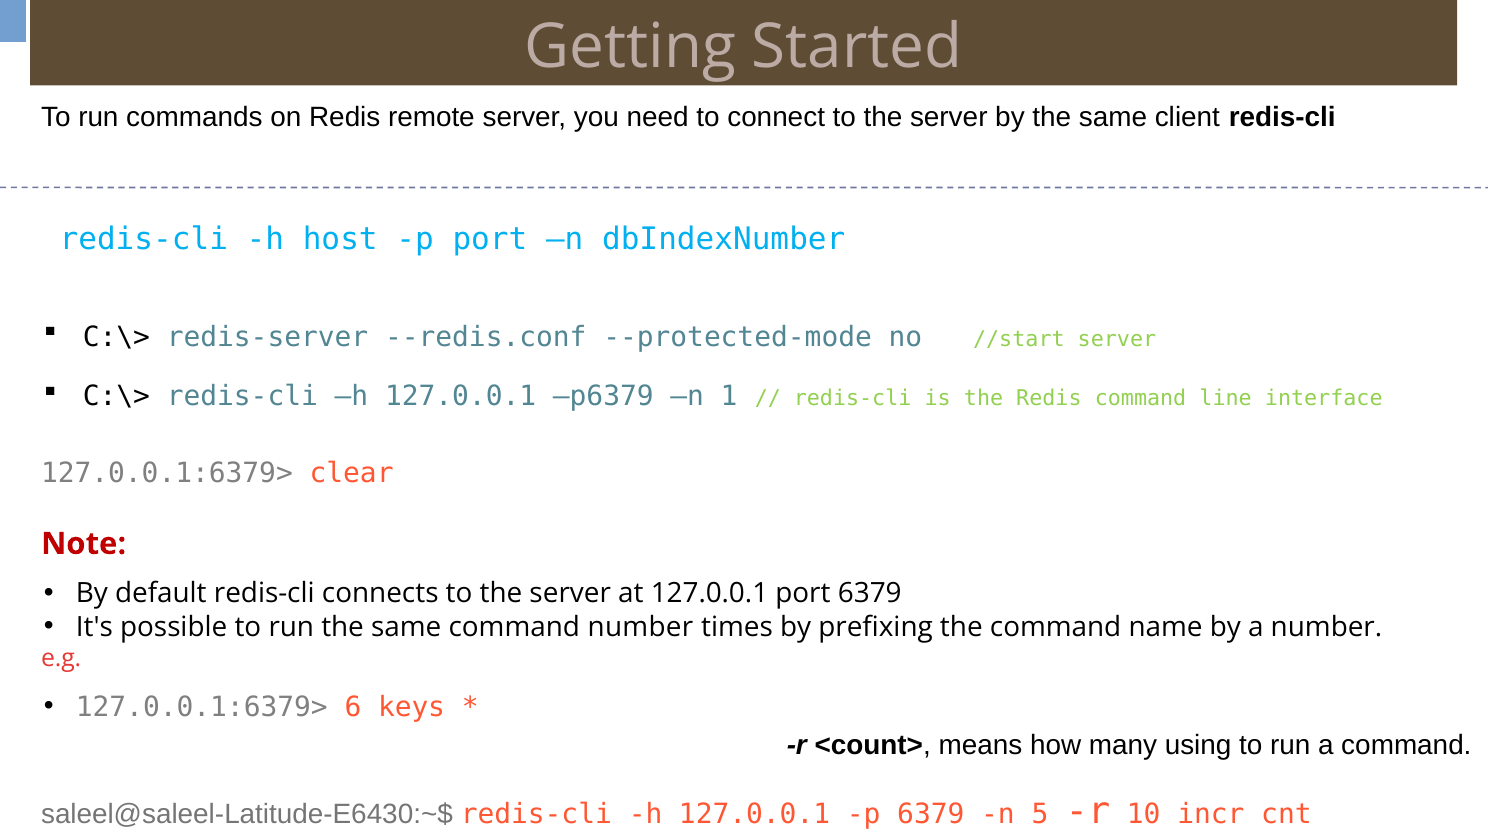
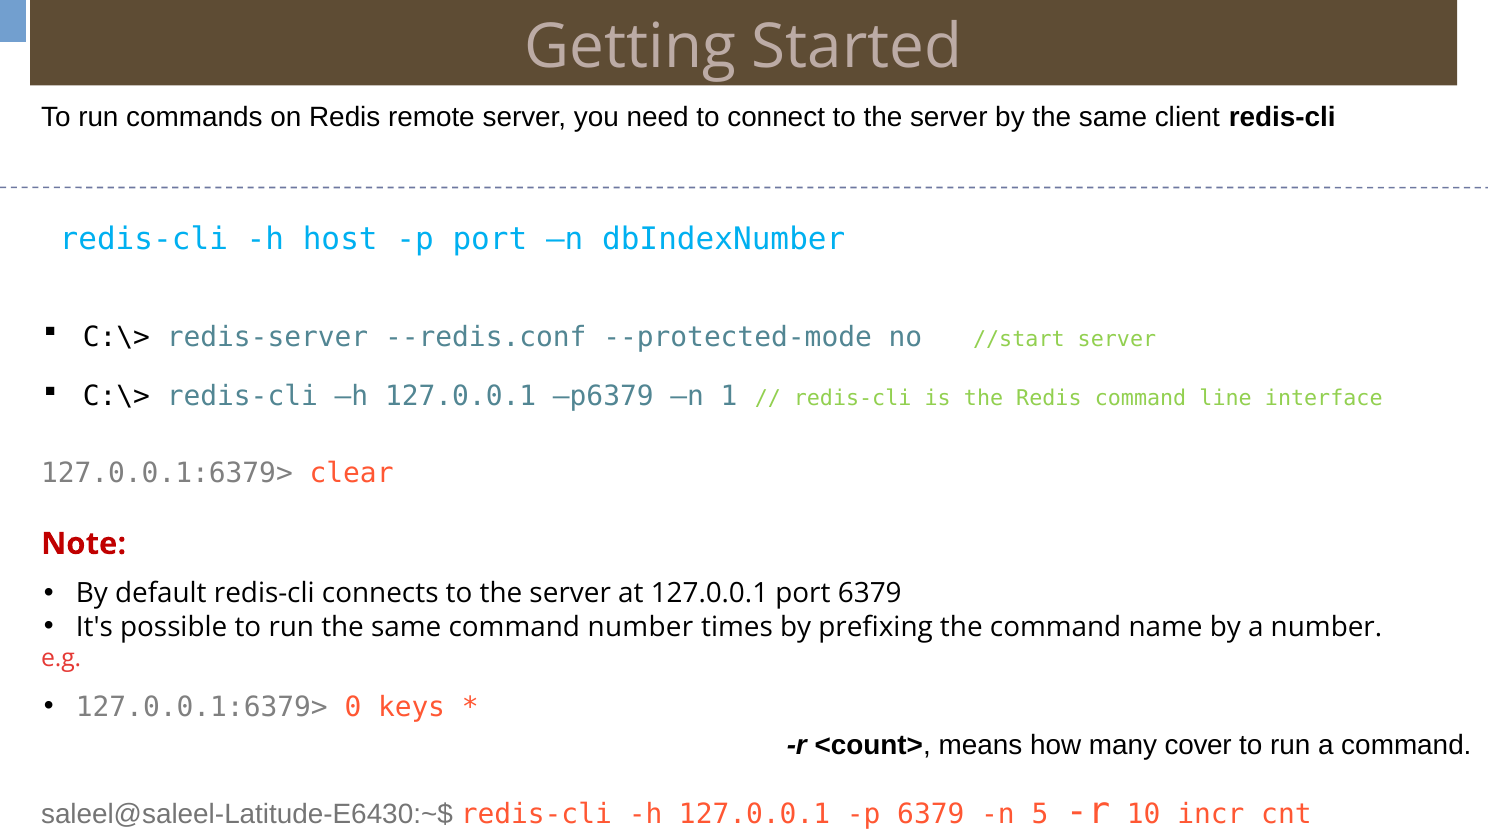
6: 6 -> 0
using: using -> cover
